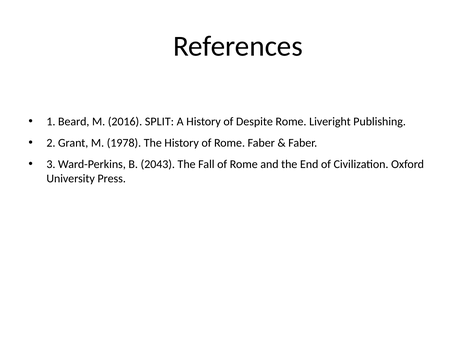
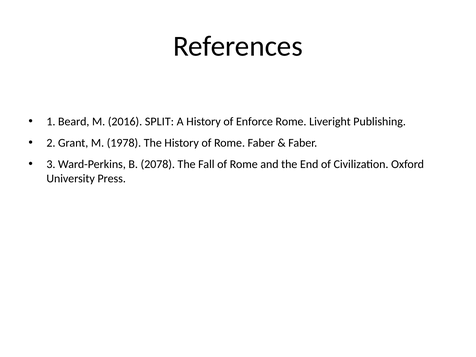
Despite: Despite -> Enforce
2043: 2043 -> 2078
